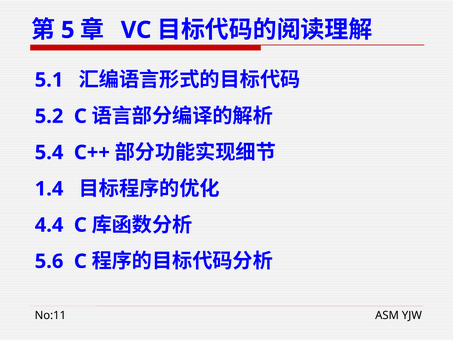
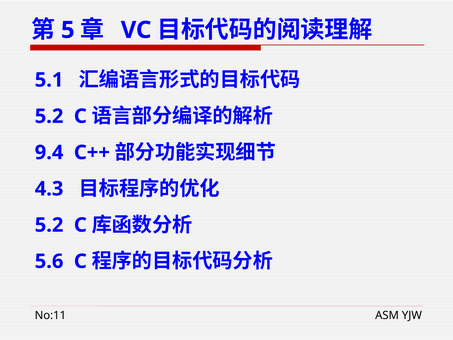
5.4: 5.4 -> 9.4
1.4: 1.4 -> 4.3
4.4 at (49, 225): 4.4 -> 5.2
